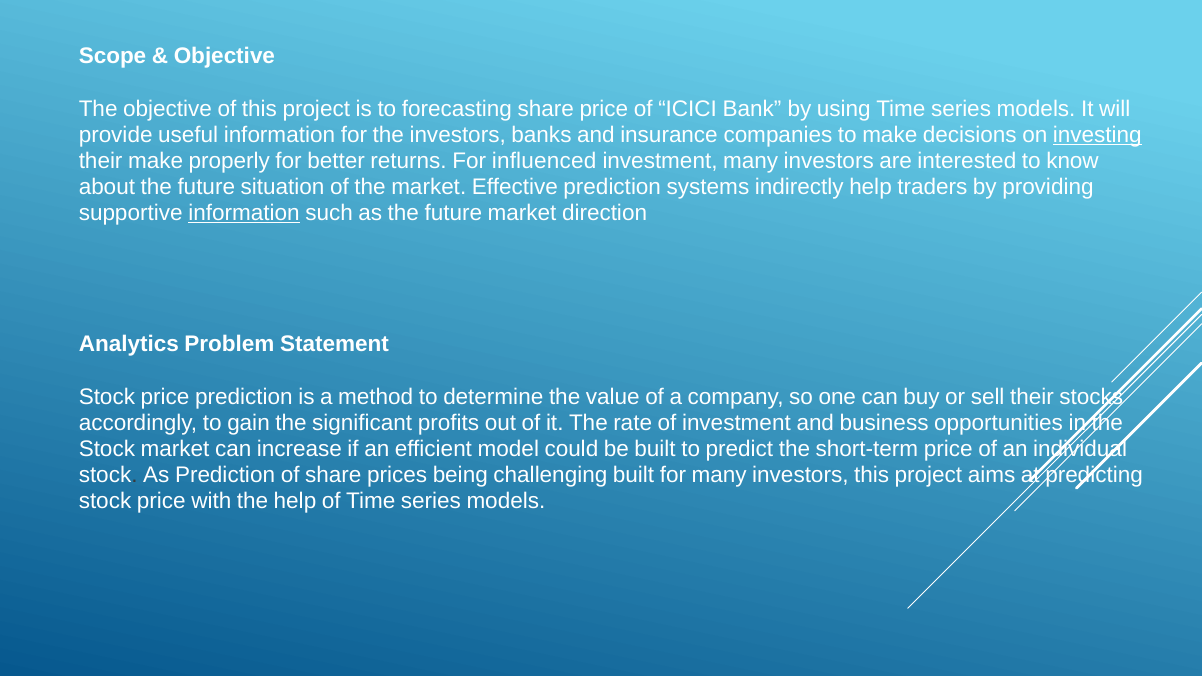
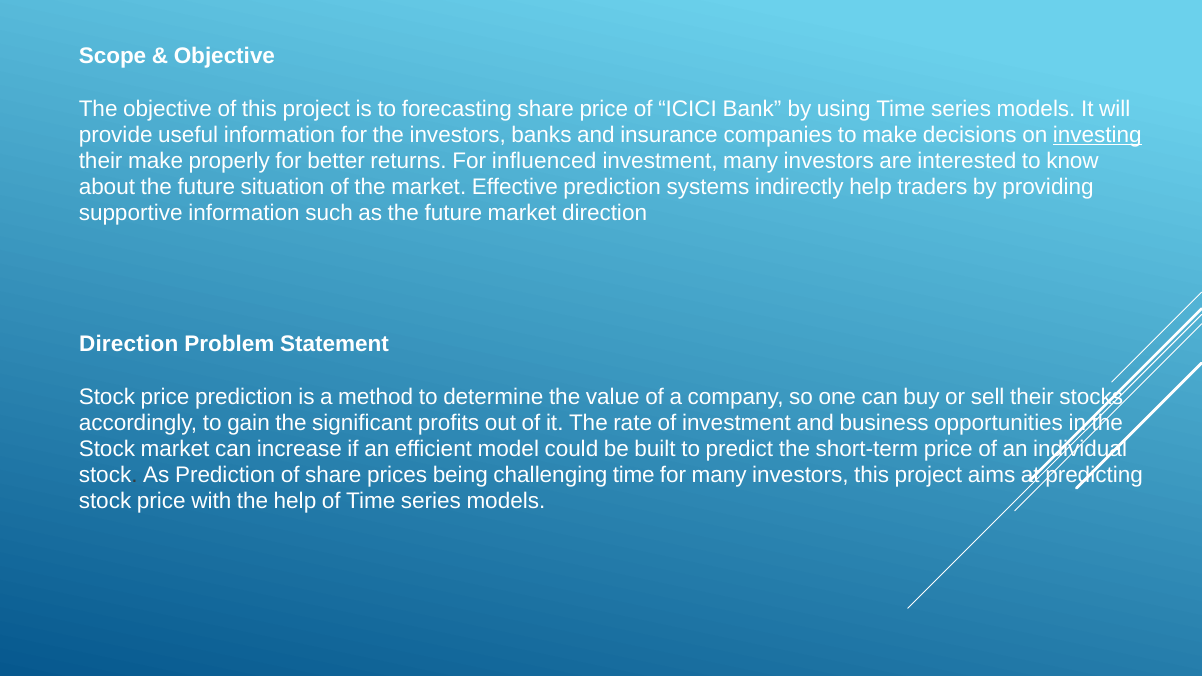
information at (244, 213) underline: present -> none
Analytics at (129, 344): Analytics -> Direction
challenging built: built -> time
